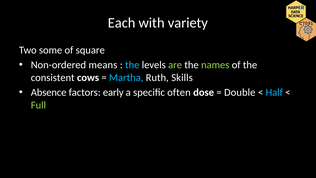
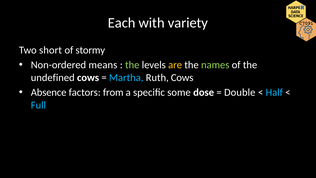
some: some -> short
square: square -> stormy
the at (132, 65) colour: light blue -> light green
are colour: light green -> yellow
consistent: consistent -> undefined
Ruth Skills: Skills -> Cows
early: early -> from
often: often -> some
Full colour: light green -> light blue
